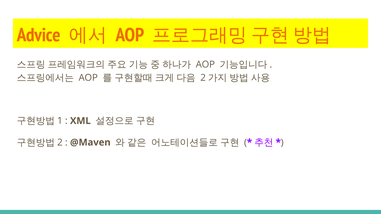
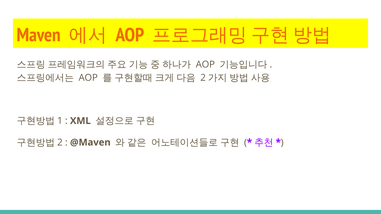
Advice: Advice -> Maven
